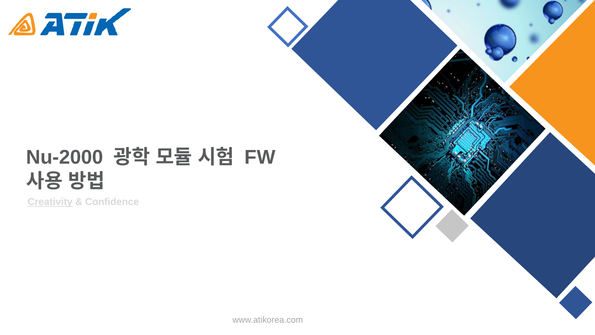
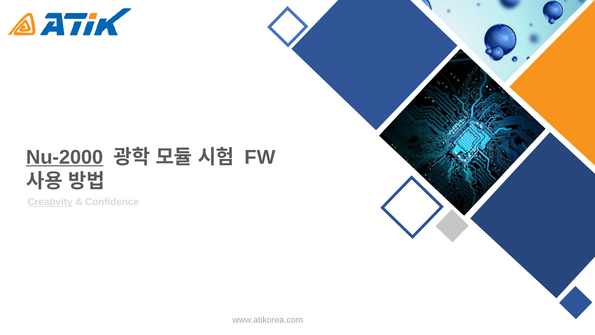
Nu-2000 underline: none -> present
